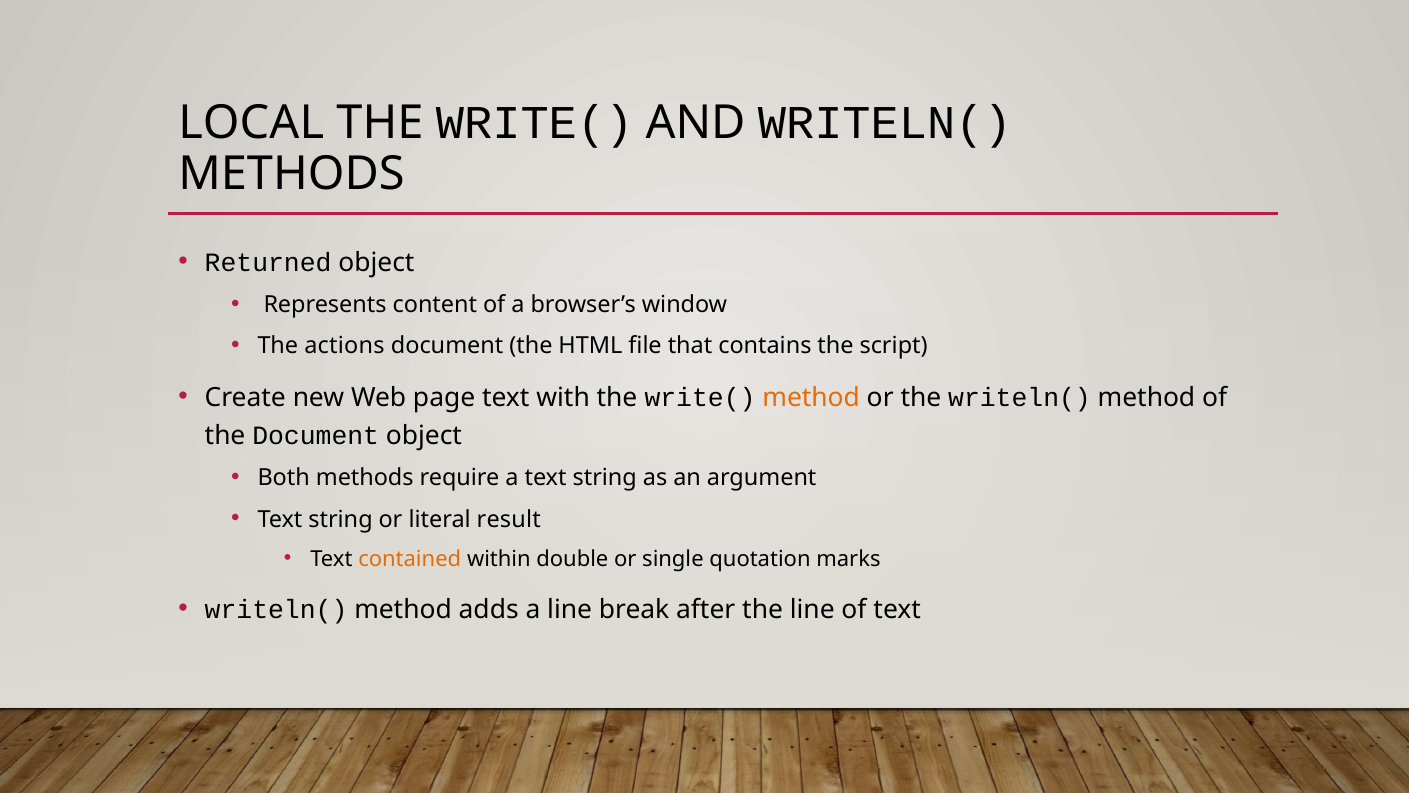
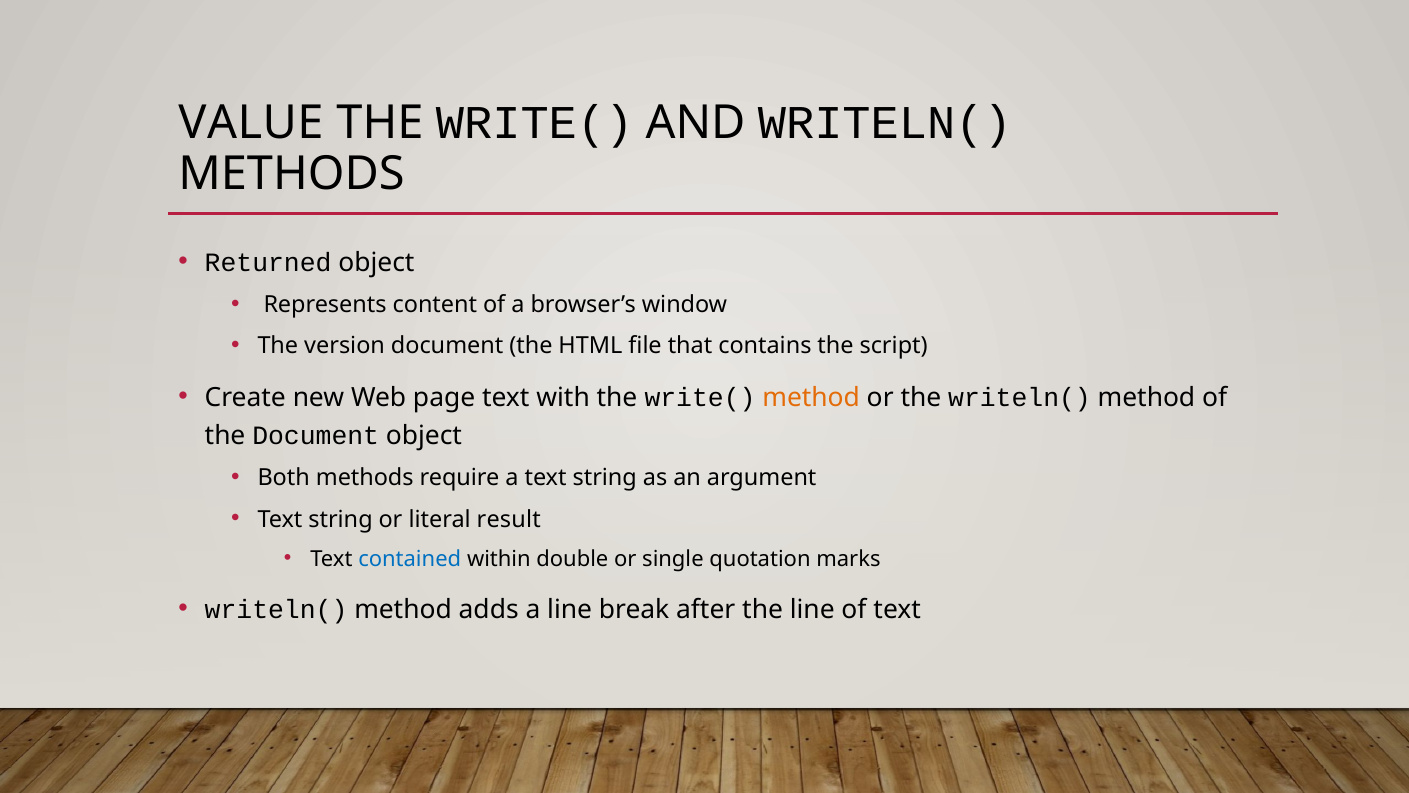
LOCAL: LOCAL -> VALUE
actions: actions -> version
contained colour: orange -> blue
